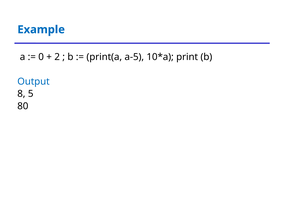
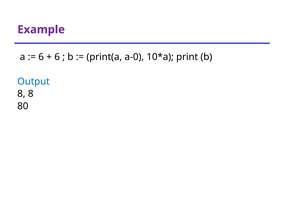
Example colour: blue -> purple
0 at (41, 57): 0 -> 6
2 at (57, 57): 2 -> 6
a-5: a-5 -> a-0
8 5: 5 -> 8
